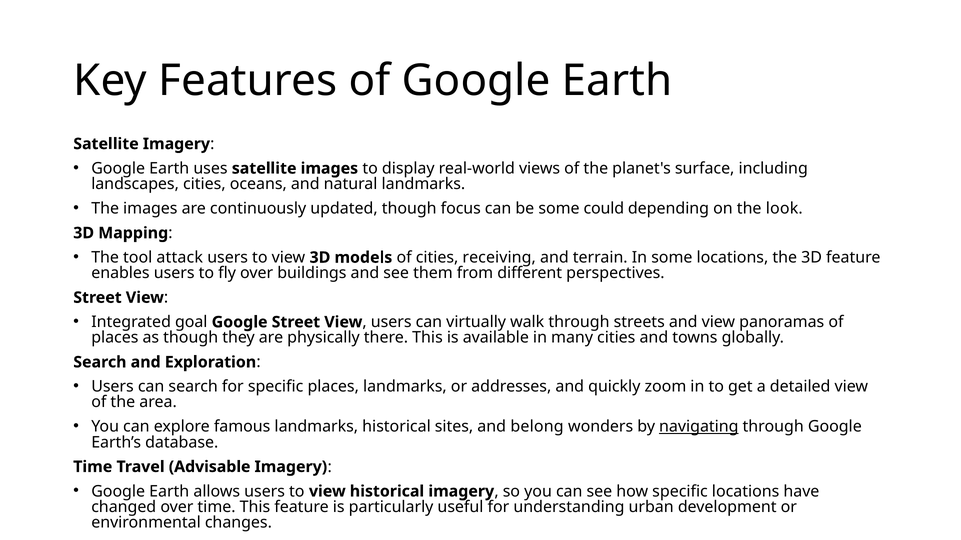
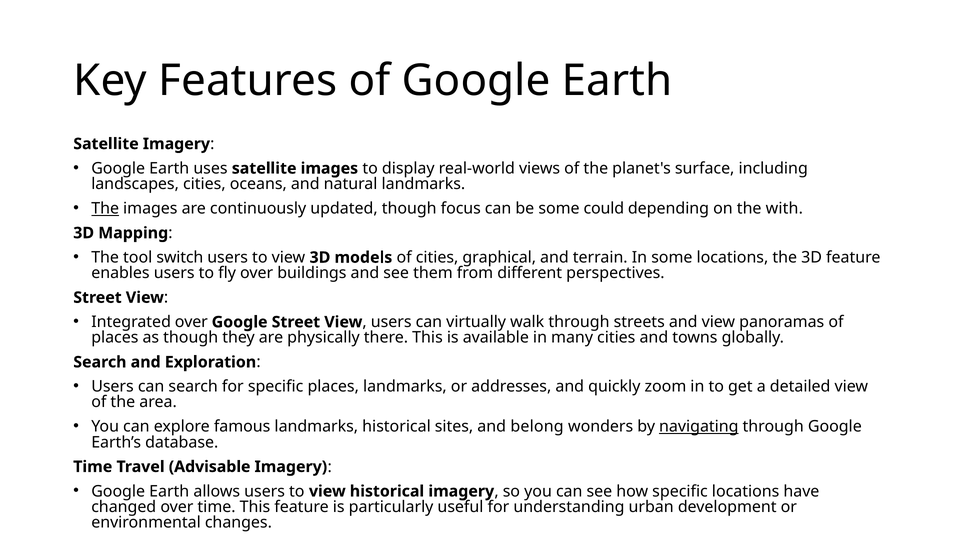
The at (105, 209) underline: none -> present
look: look -> with
attack: attack -> switch
receiving: receiving -> graphical
Integrated goal: goal -> over
